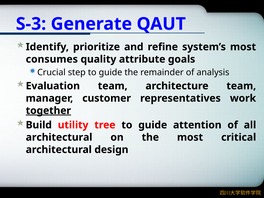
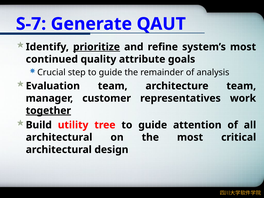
S-3: S-3 -> S-7
prioritize underline: none -> present
consumes: consumes -> continued
